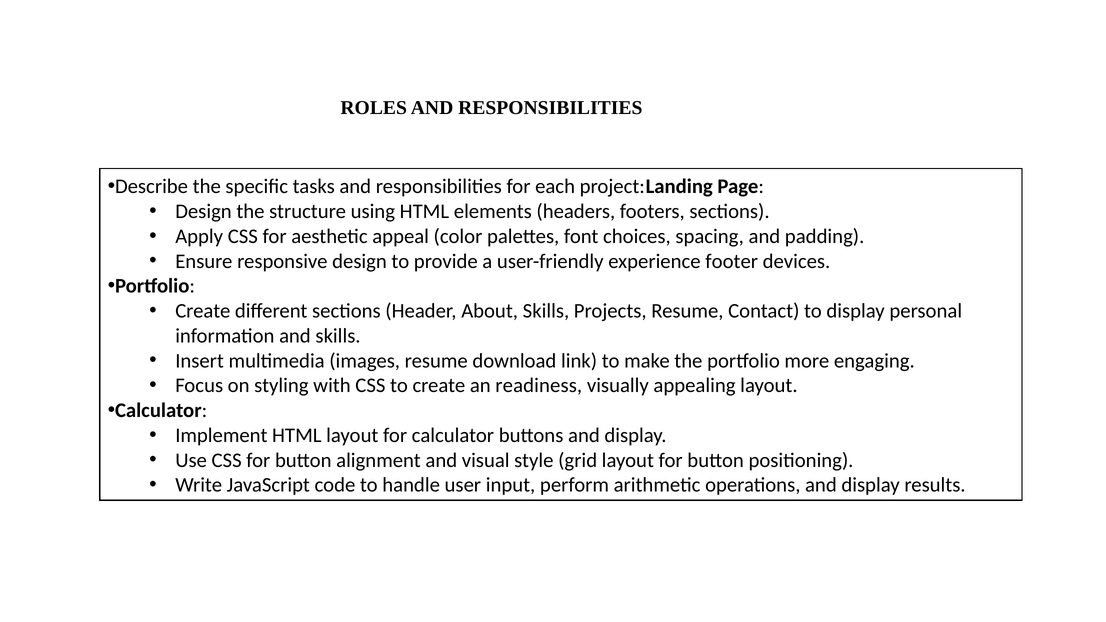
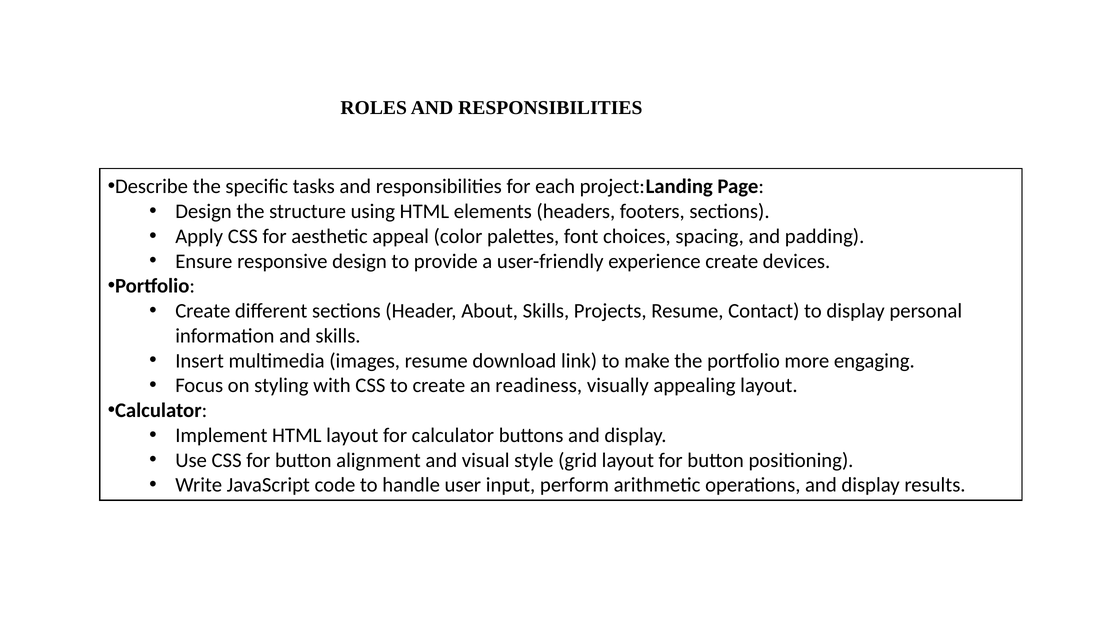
experience footer: footer -> create
